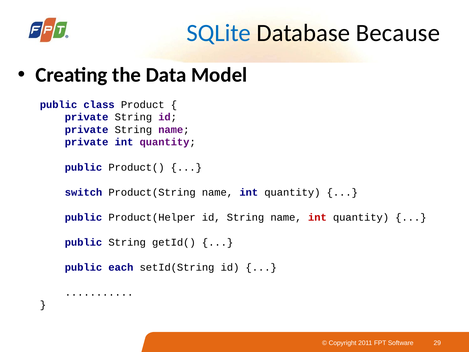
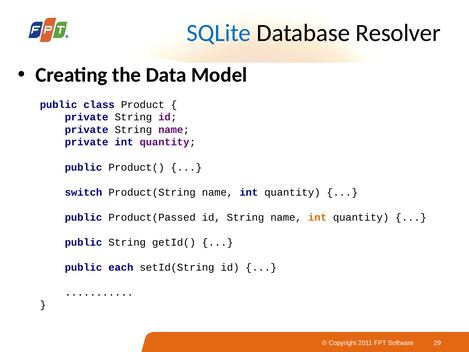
Because: Because -> Resolver
Product(Helper: Product(Helper -> Product(Passed
int at (317, 217) colour: red -> orange
